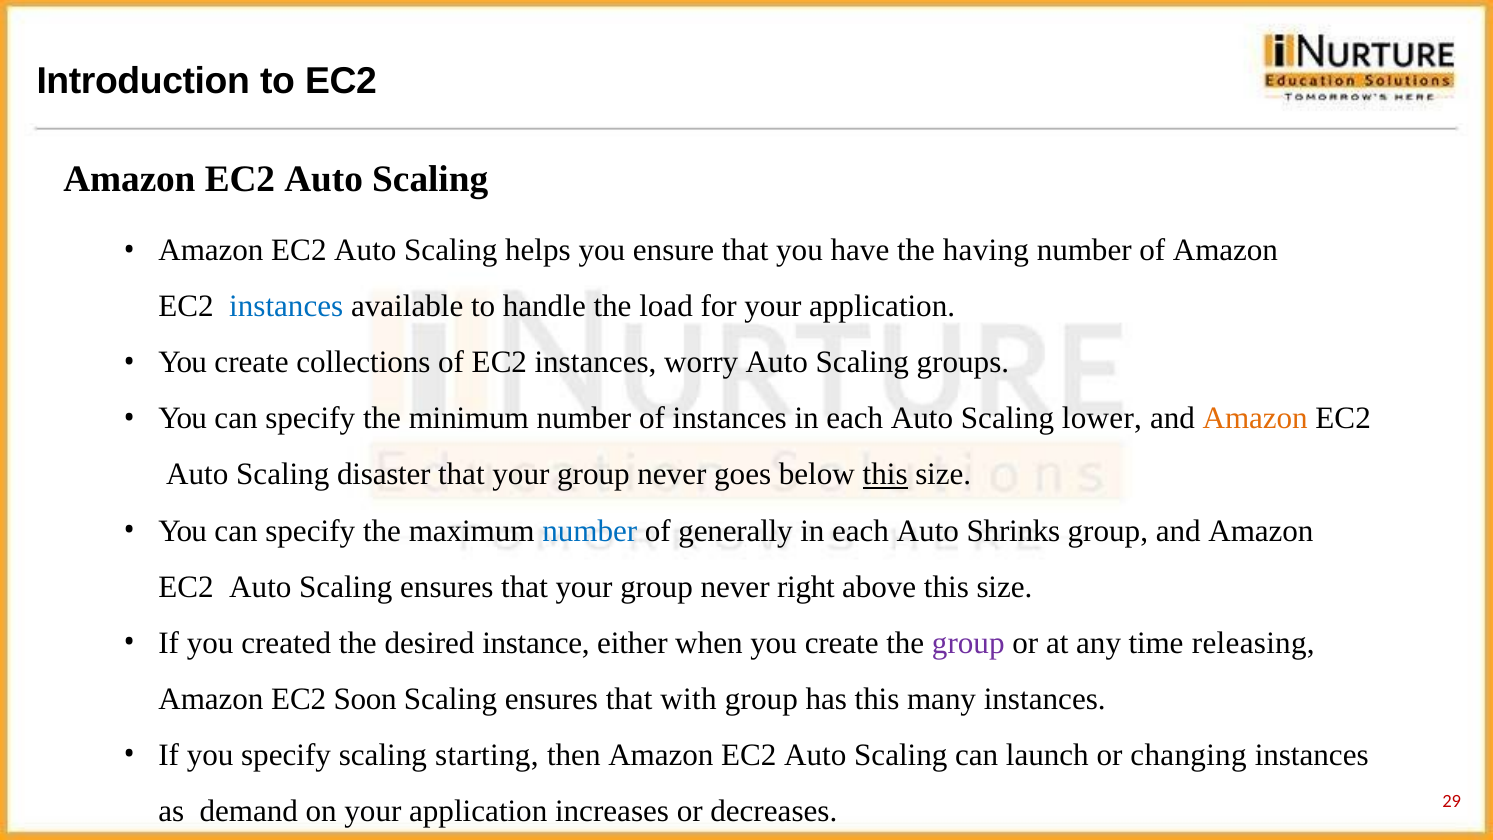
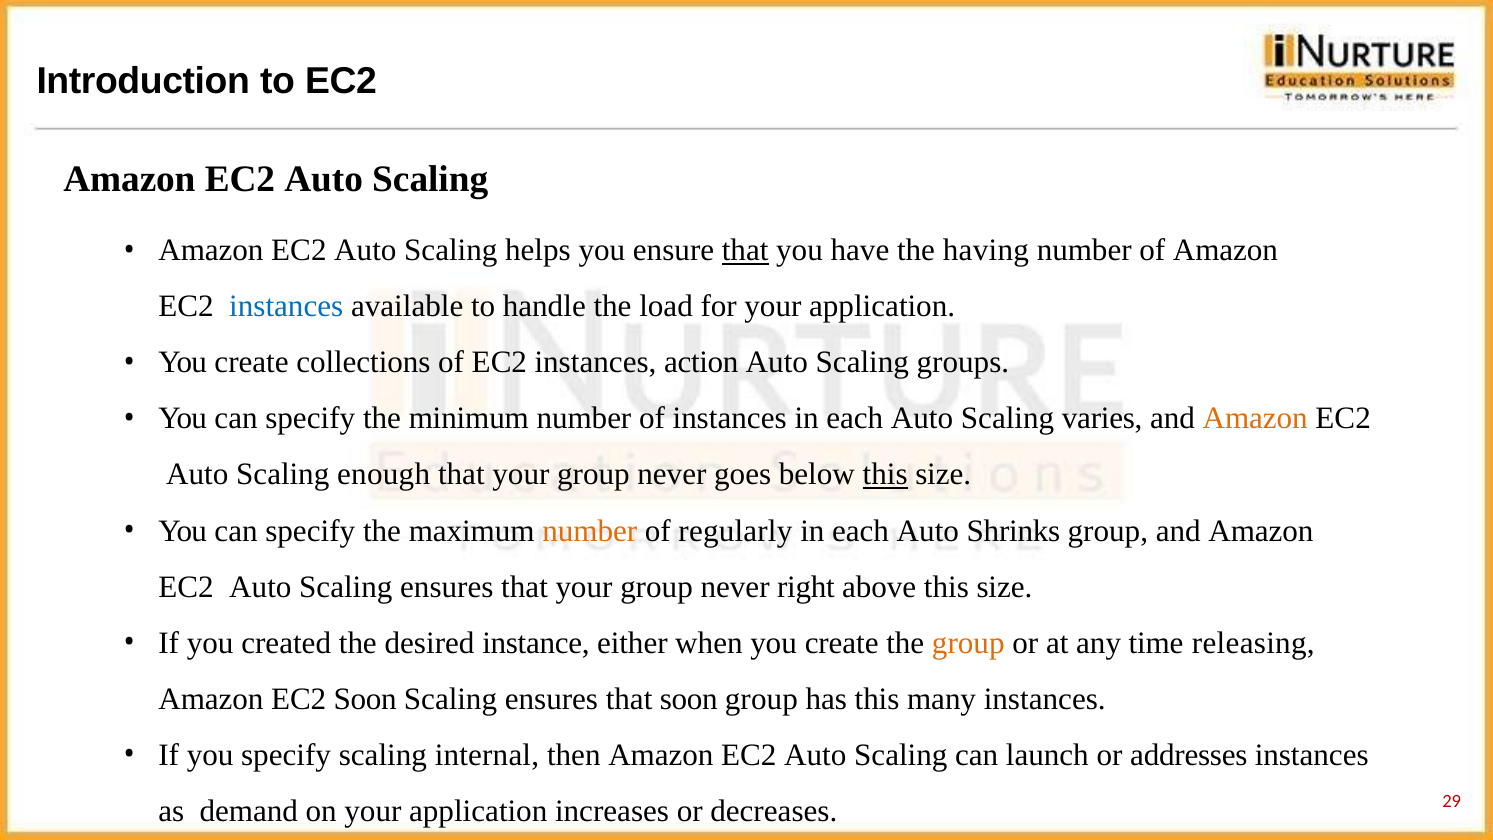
that at (745, 251) underline: none -> present
worry: worry -> action
lower: lower -> varies
disaster: disaster -> enough
number at (590, 531) colour: blue -> orange
generally: generally -> regularly
group at (968, 643) colour: purple -> orange
that with: with -> soon
starting: starting -> internal
changing: changing -> addresses
